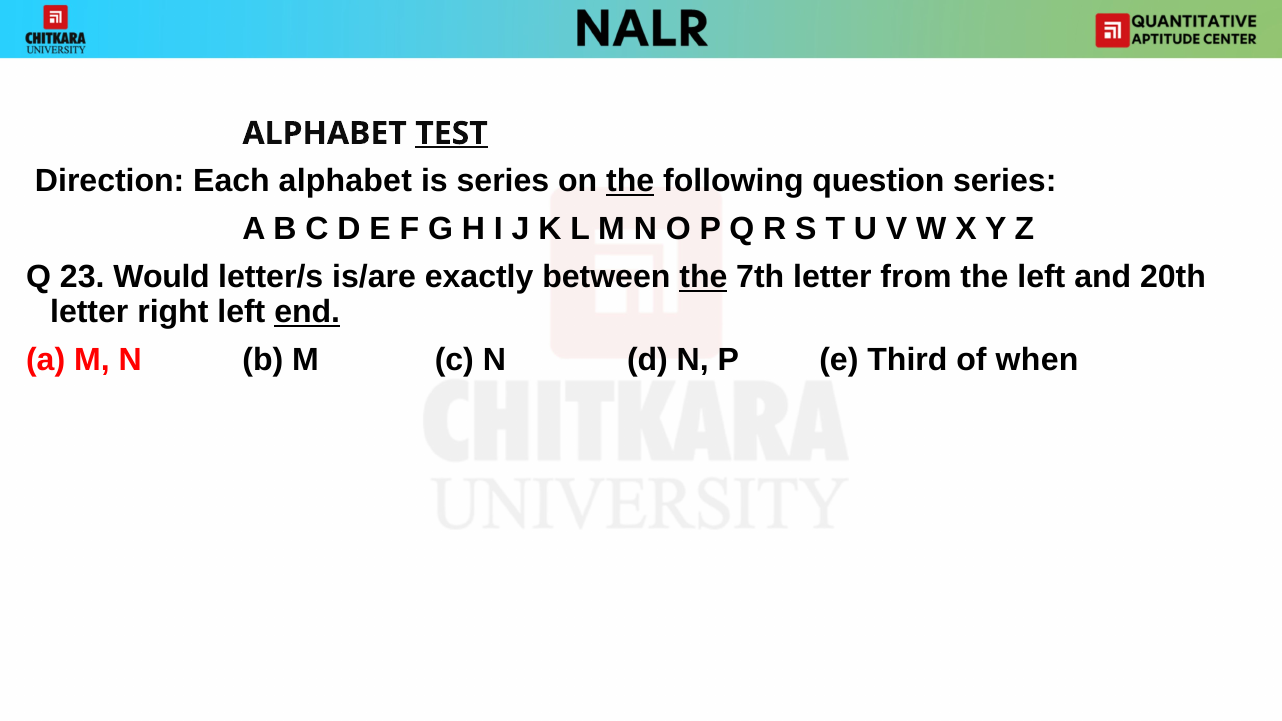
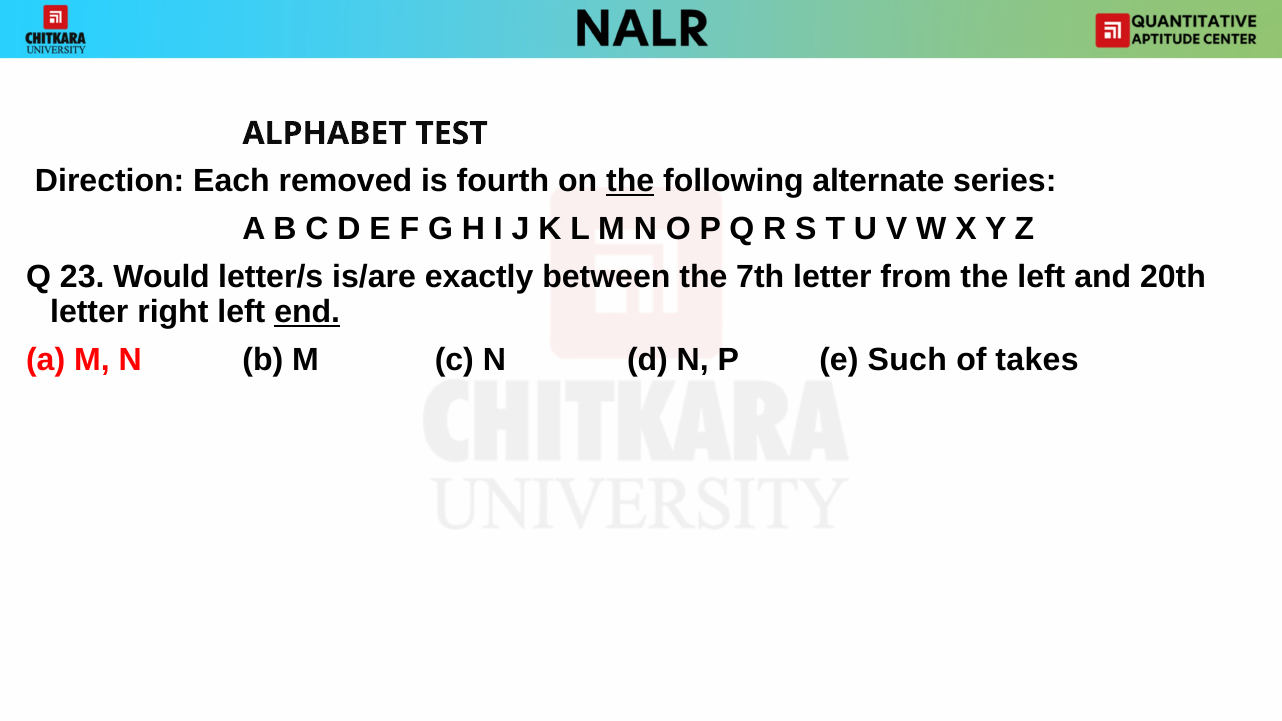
TEST underline: present -> none
Each alphabet: alphabet -> removed
is series: series -> fourth
question: question -> alternate
the at (703, 277) underline: present -> none
Third: Third -> Such
when: when -> takes
